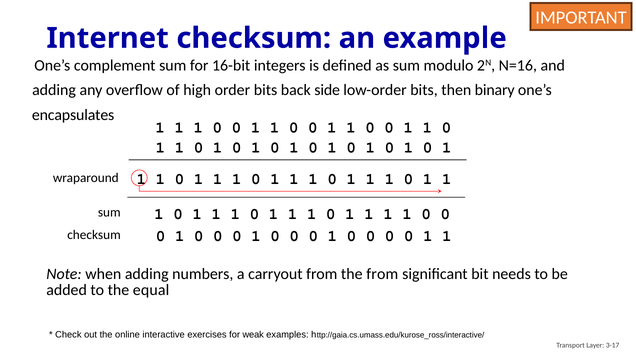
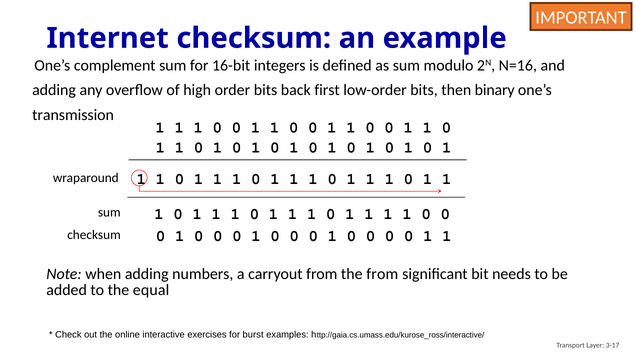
side: side -> first
encapsulates: encapsulates -> transmission
weak: weak -> burst
